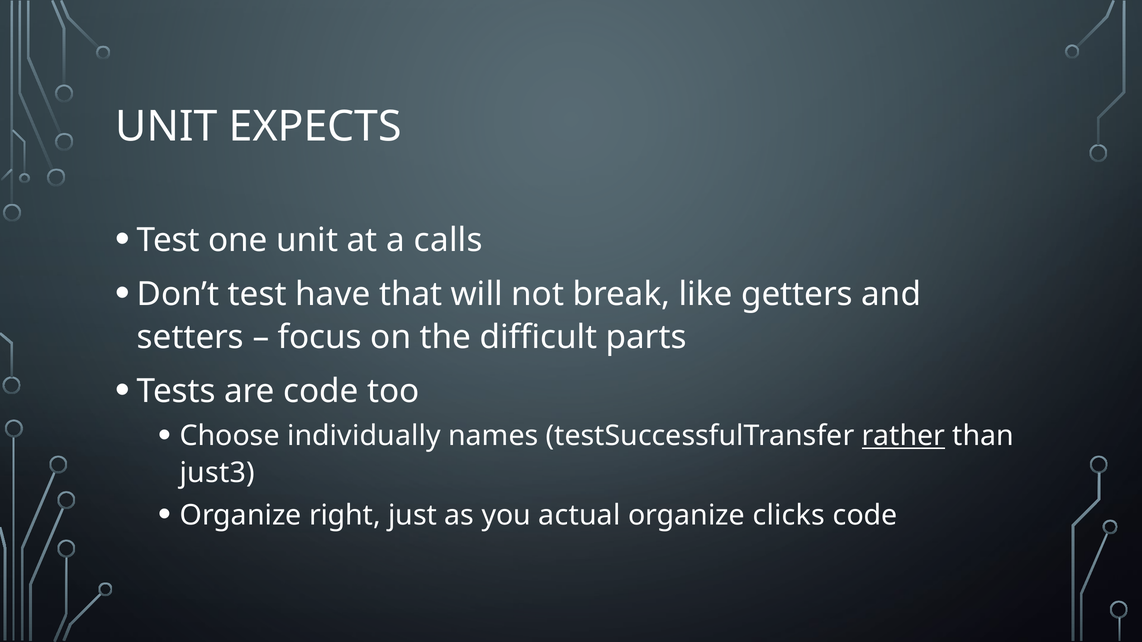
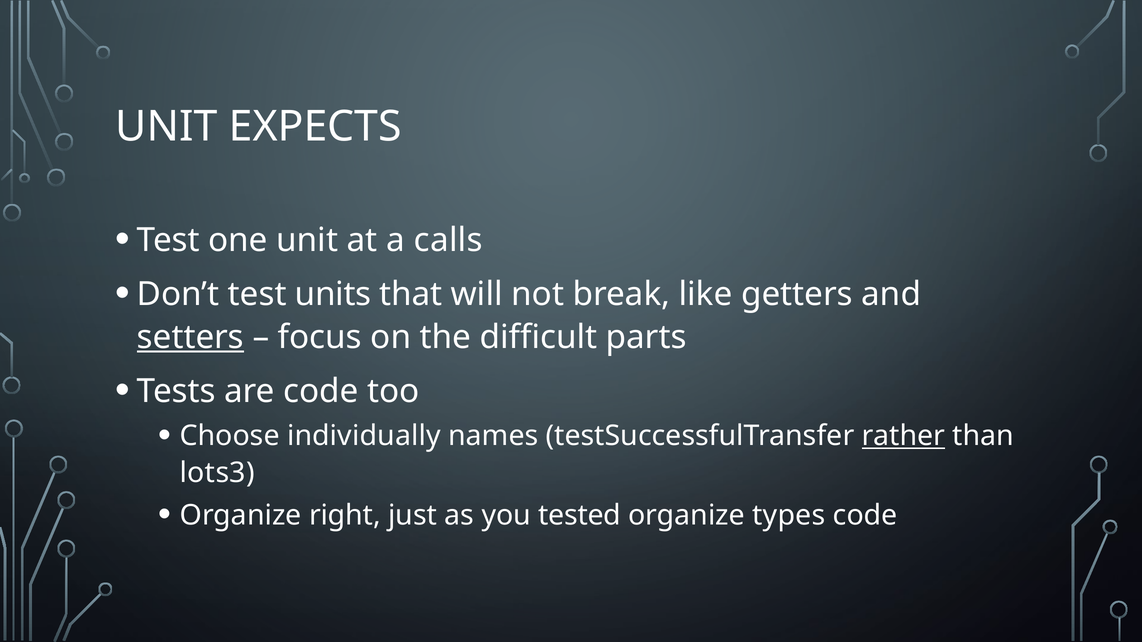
have: have -> units
setters underline: none -> present
just3: just3 -> lots3
actual: actual -> tested
clicks: clicks -> types
